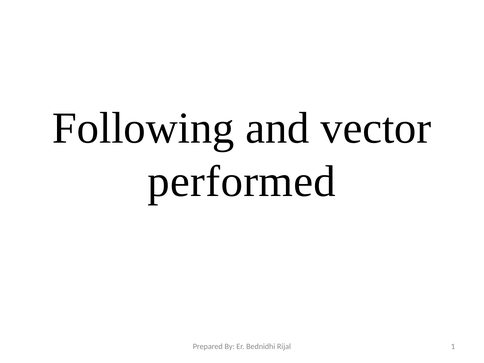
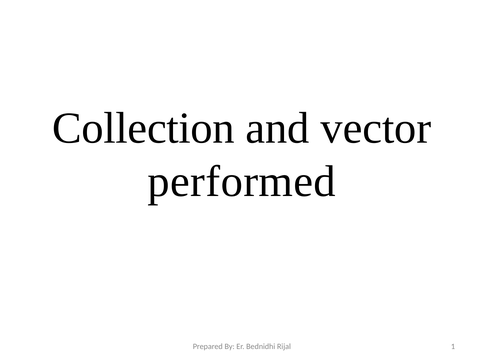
Following: Following -> Collection
